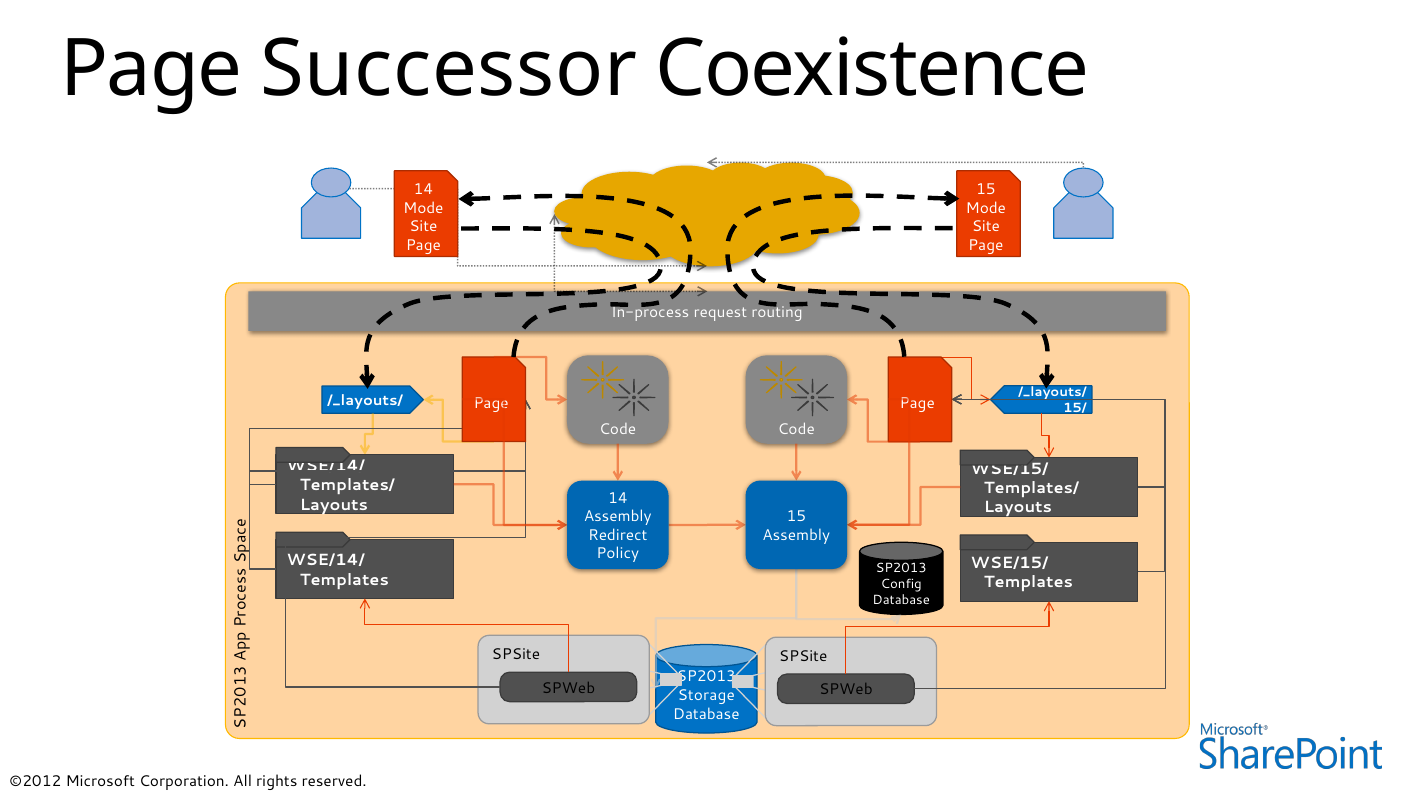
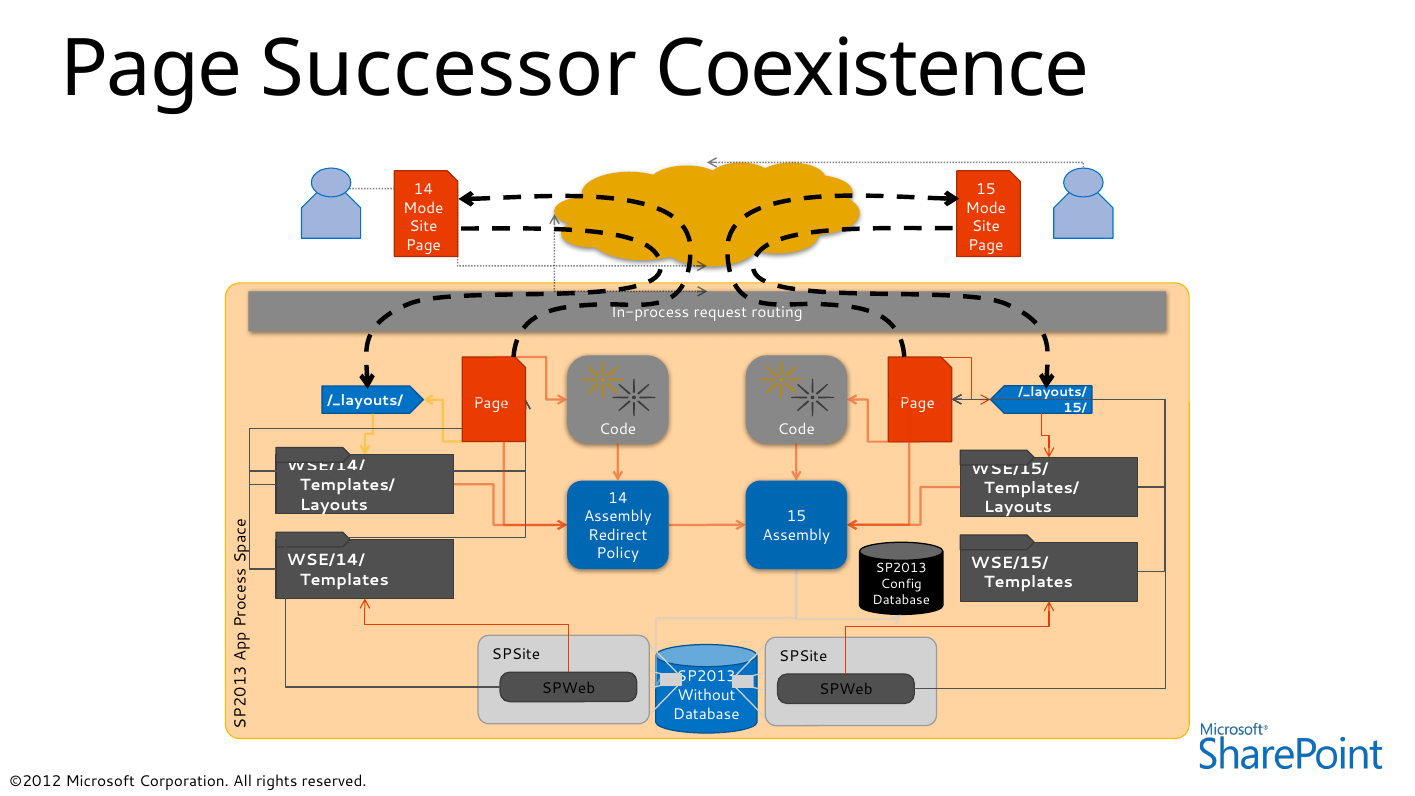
Storage: Storage -> Without
